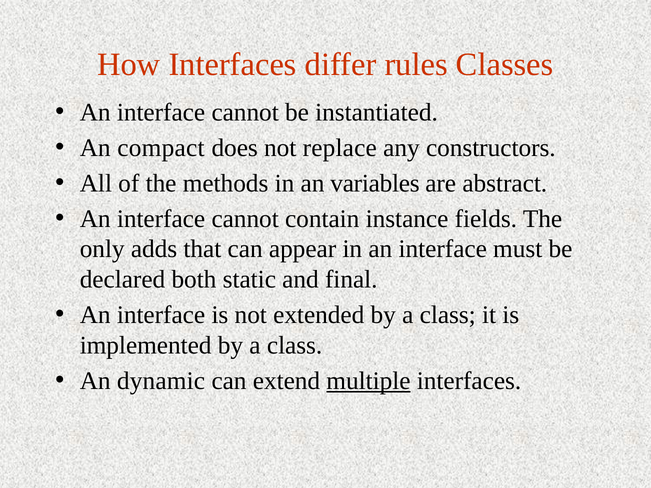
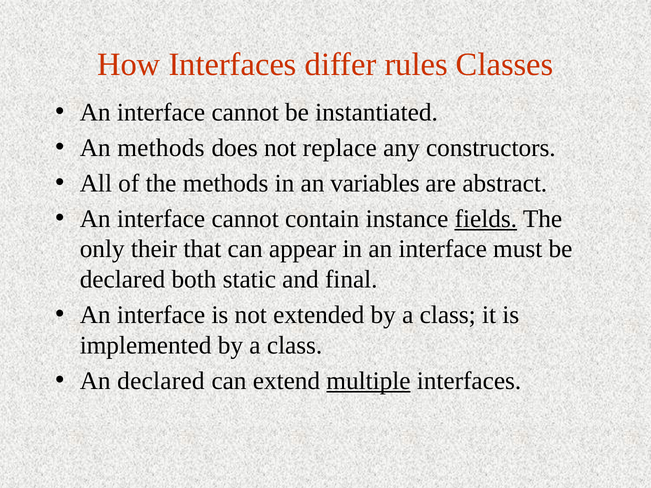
An compact: compact -> methods
fields underline: none -> present
adds: adds -> their
An dynamic: dynamic -> declared
